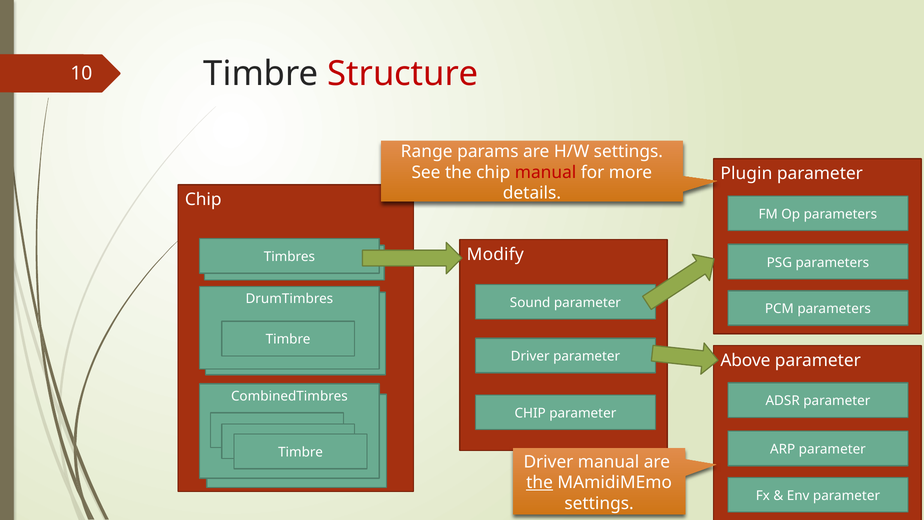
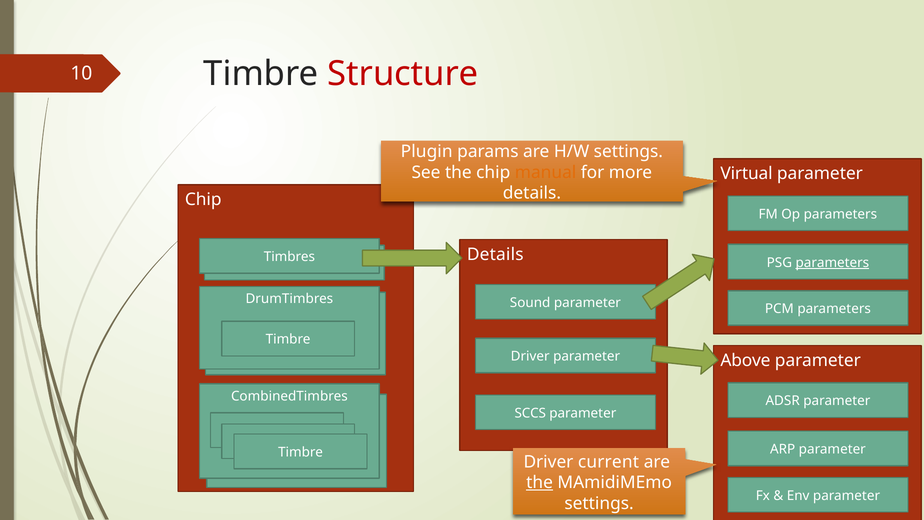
Range: Range -> Plugin
manual at (546, 172) colour: red -> orange
Plugin: Plugin -> Virtual
Modify at (495, 254): Modify -> Details
parameters at (832, 262) underline: none -> present
CHIP at (530, 413): CHIP -> SCCS
Driver manual: manual -> current
